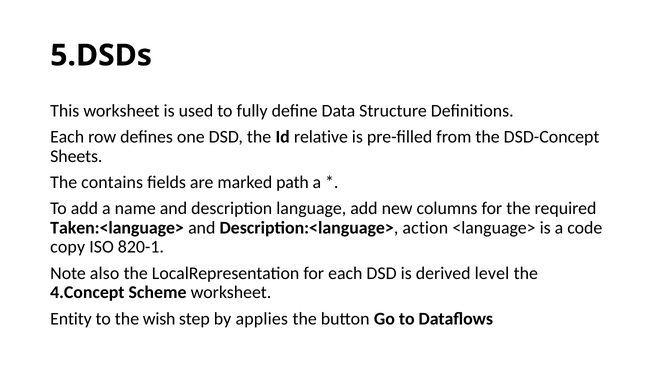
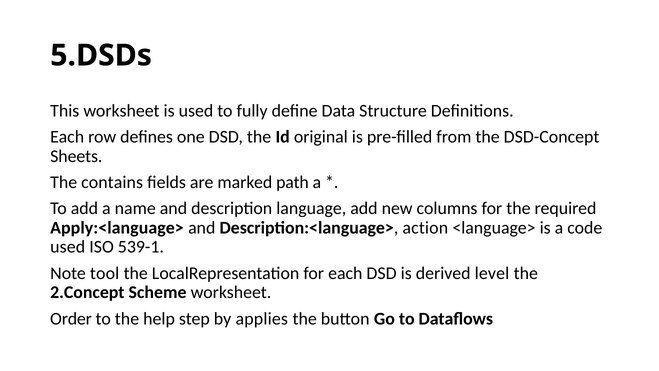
relative: relative -> original
Taken:<language>: Taken:<language> -> Apply:<language>
copy at (68, 247): copy -> used
820-1: 820-1 -> 539-1
also: also -> tool
4.Concept: 4.Concept -> 2.Concept
Entity: Entity -> Order
wish: wish -> help
